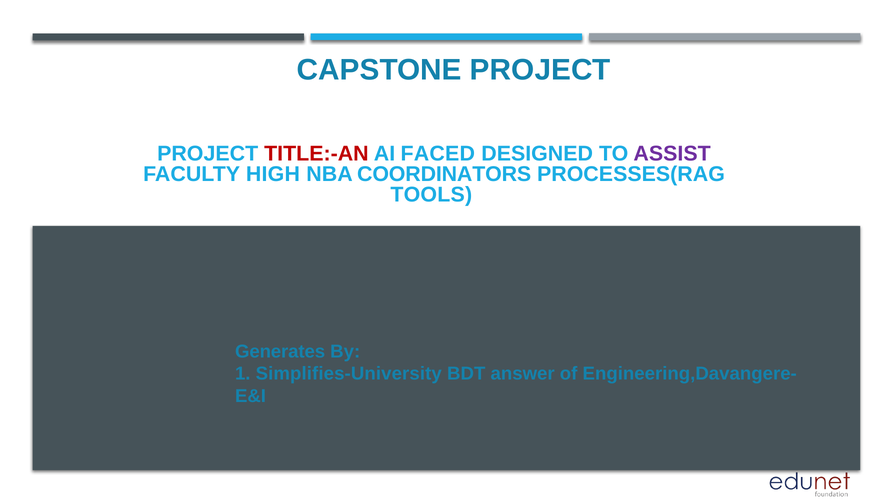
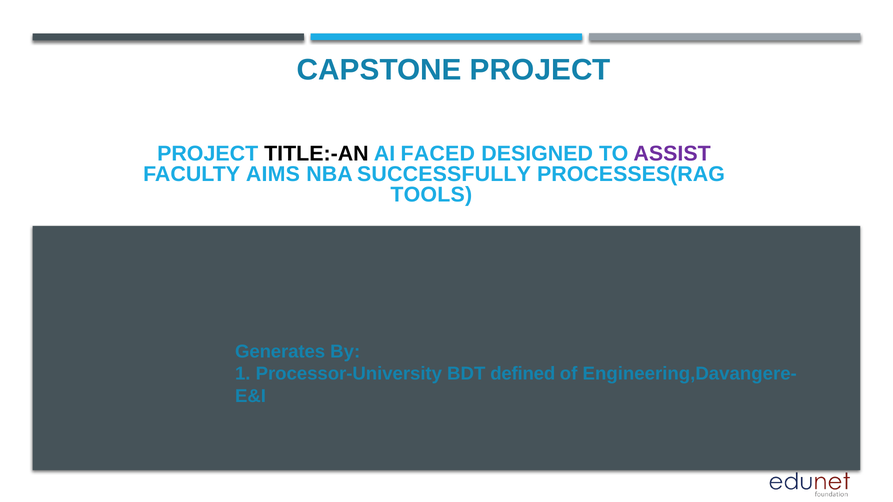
TITLE:-AN colour: red -> black
HIGH: HIGH -> AIMS
COORDINATORS: COORDINATORS -> SUCCESSFULLY
Simplifies-University: Simplifies-University -> Processor-University
answer: answer -> defined
